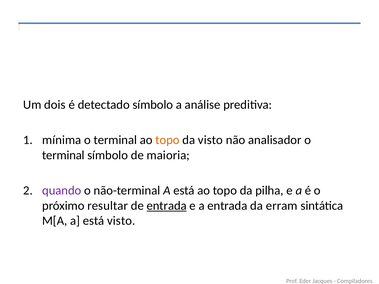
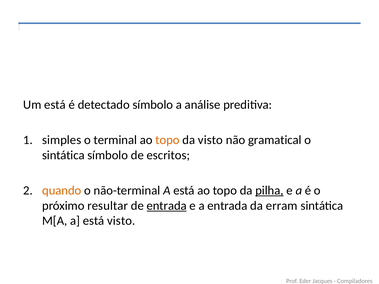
Um dois: dois -> está
mínima: mínima -> simples
analisador: analisador -> gramatical
terminal at (63, 155): terminal -> sintática
maioria: maioria -> escritos
quando colour: purple -> orange
pilha underline: none -> present
